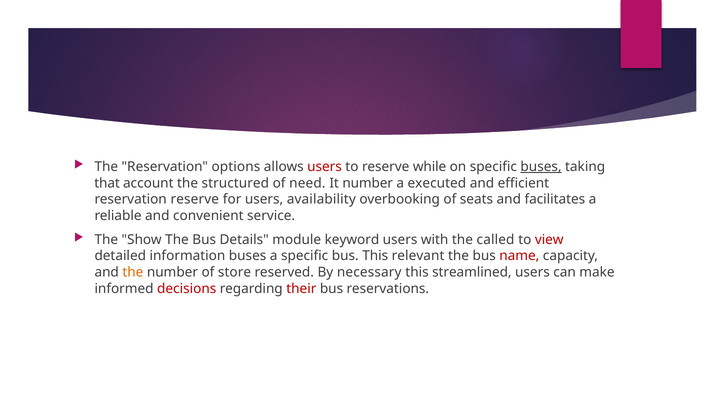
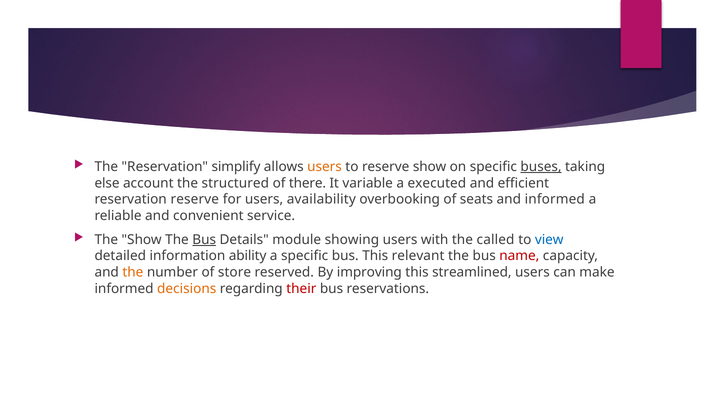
options: options -> simplify
users at (325, 167) colour: red -> orange
reserve while: while -> show
that: that -> else
need: need -> there
It number: number -> variable
and facilitates: facilitates -> informed
Bus at (204, 239) underline: none -> present
keyword: keyword -> showing
view colour: red -> blue
information buses: buses -> ability
necessary: necessary -> improving
decisions colour: red -> orange
